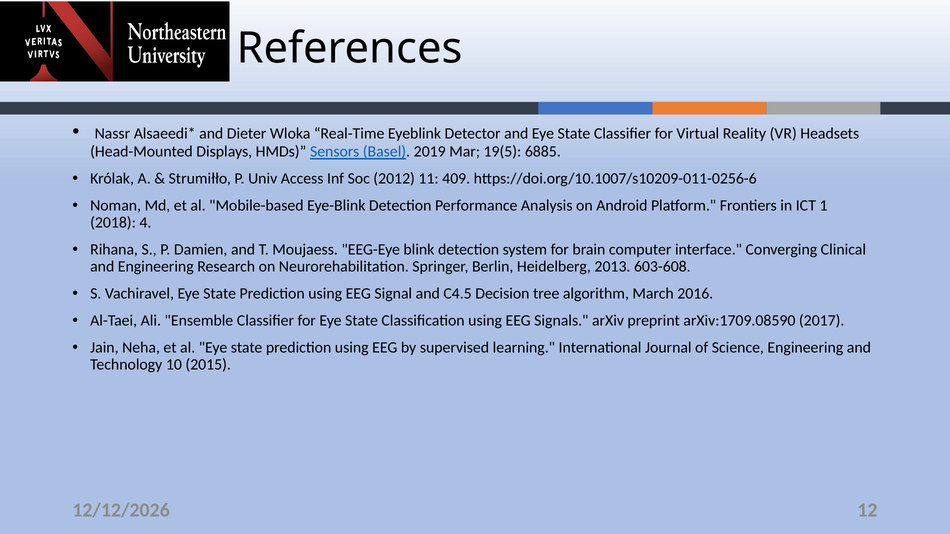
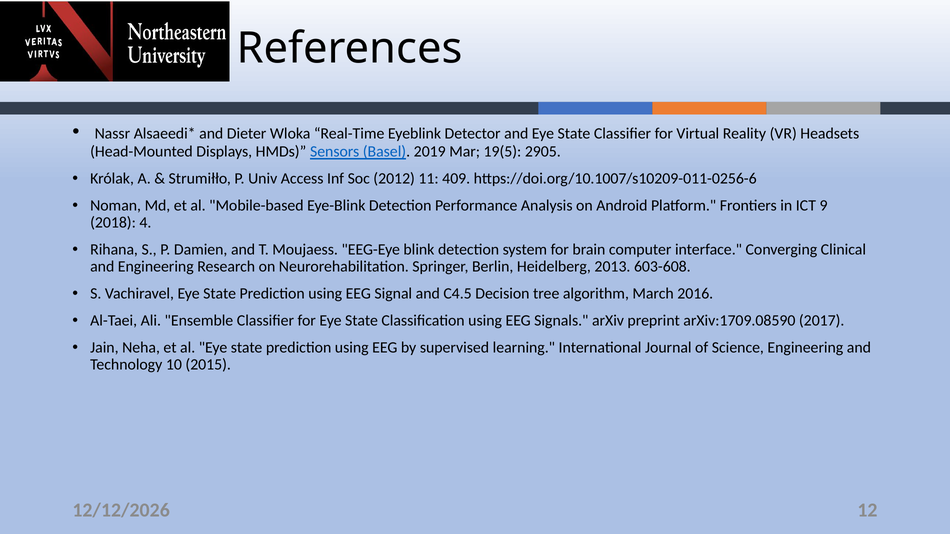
6885: 6885 -> 2905
1: 1 -> 9
